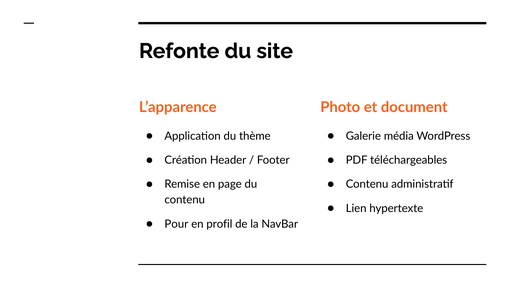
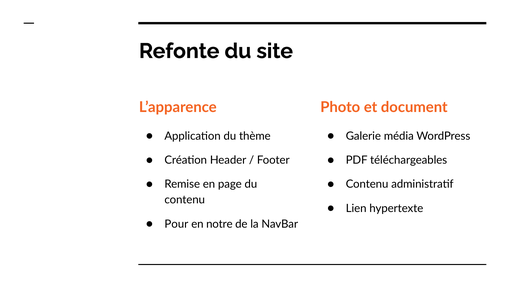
profil: profil -> notre
